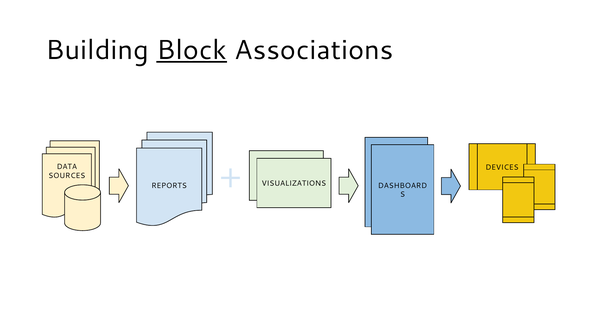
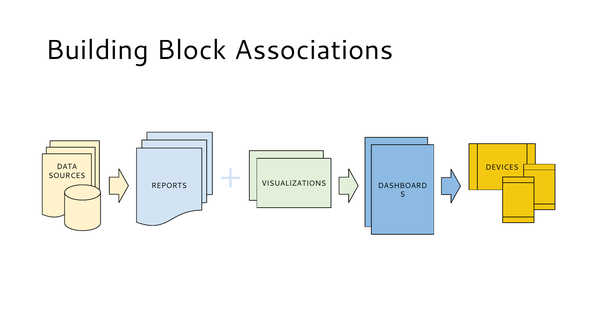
Block underline: present -> none
